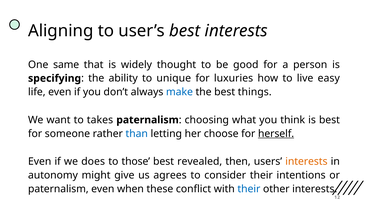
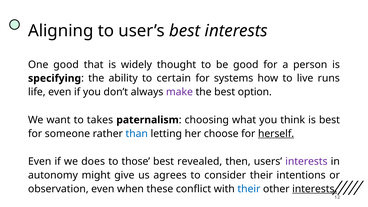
One same: same -> good
unique: unique -> certain
luxuries: luxuries -> systems
easy: easy -> runs
make colour: blue -> purple
things: things -> option
interests at (306, 162) colour: orange -> purple
paternalism at (58, 189): paternalism -> observation
interests at (315, 189) underline: none -> present
